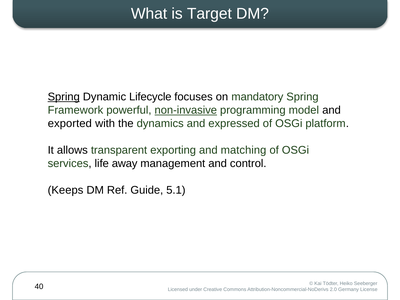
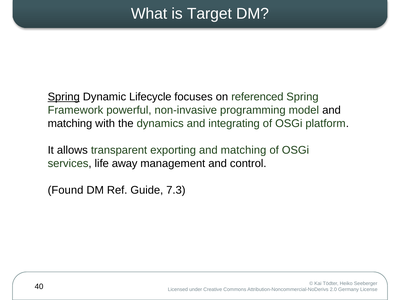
mandatory: mandatory -> referenced
non-invasive underline: present -> none
exported at (70, 123): exported -> matching
expressed: expressed -> integrating
Keeps: Keeps -> Found
5.1: 5.1 -> 7.3
